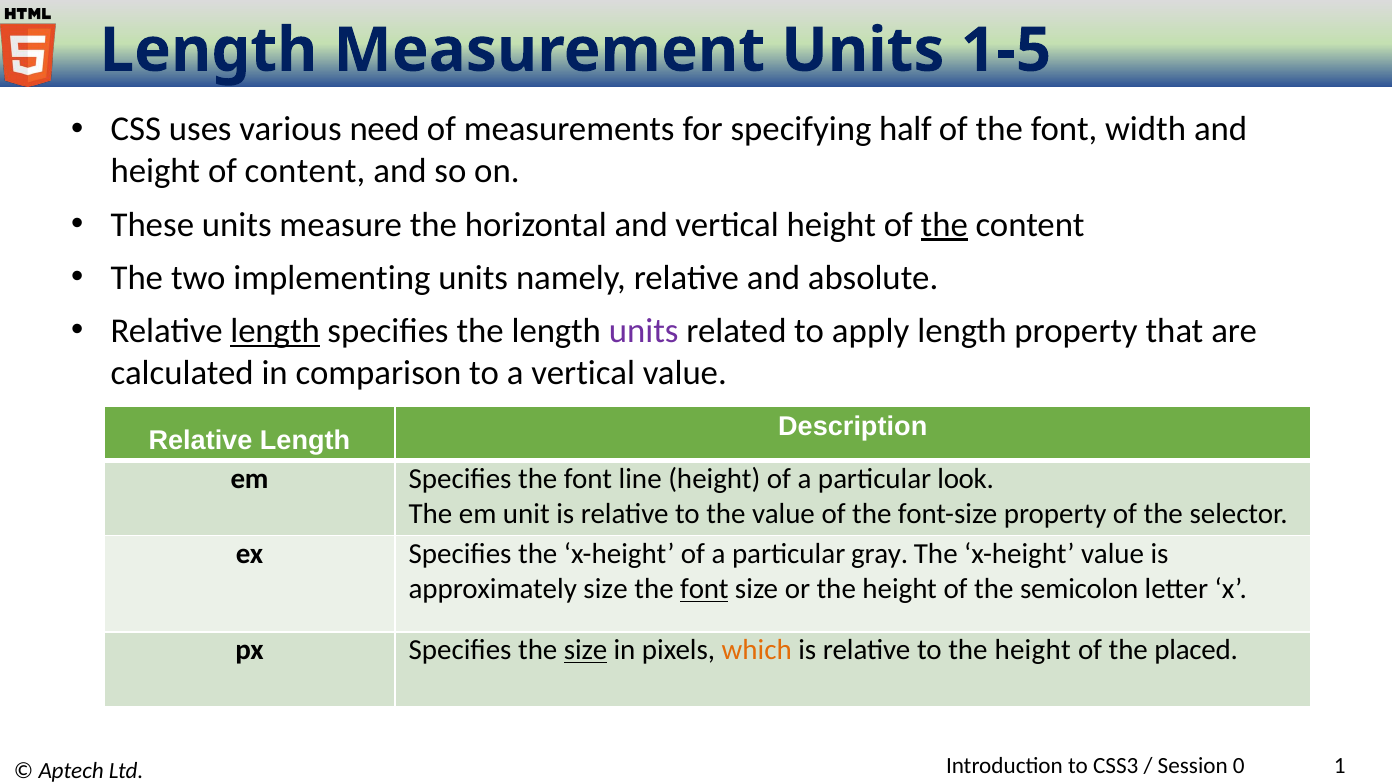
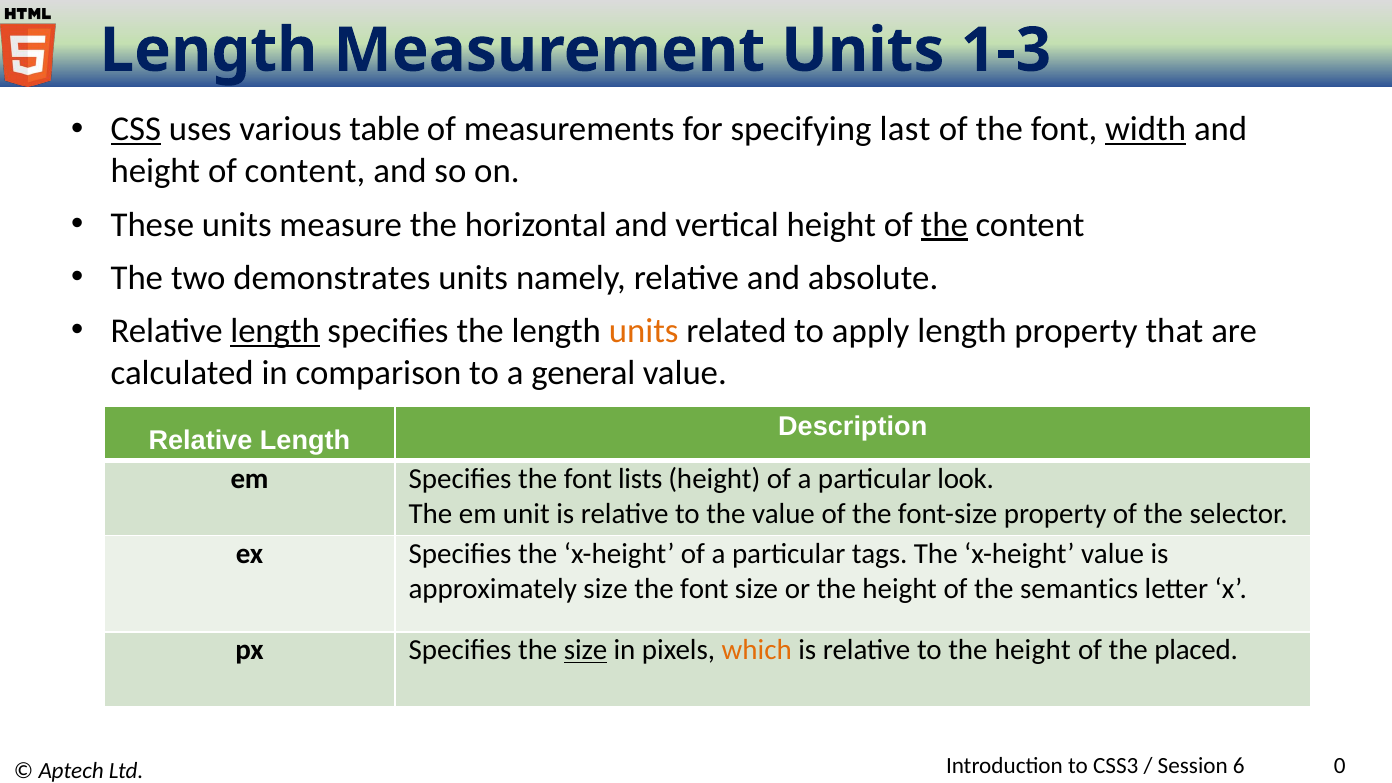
1-5: 1-5 -> 1-3
CSS underline: none -> present
need: need -> table
half: half -> last
width underline: none -> present
implementing: implementing -> demonstrates
units at (644, 331) colour: purple -> orange
a vertical: vertical -> general
line: line -> lists
gray: gray -> tags
font at (704, 589) underline: present -> none
semicolon: semicolon -> semantics
0: 0 -> 6
1: 1 -> 0
